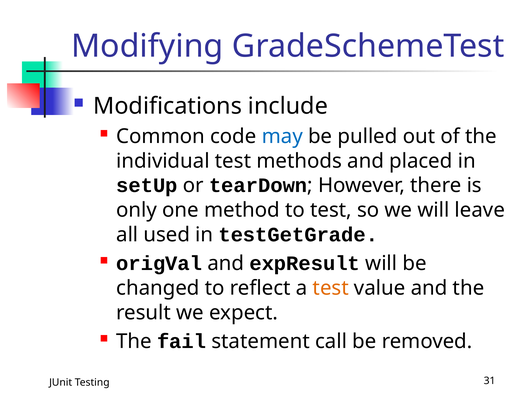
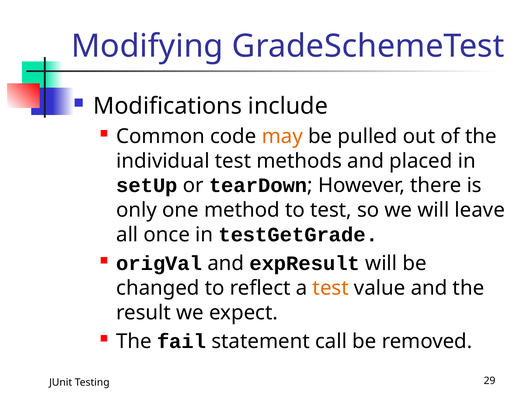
may colour: blue -> orange
used: used -> once
31: 31 -> 29
